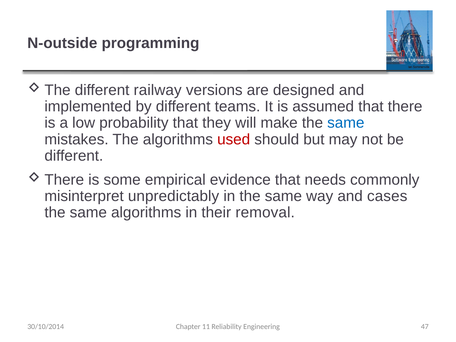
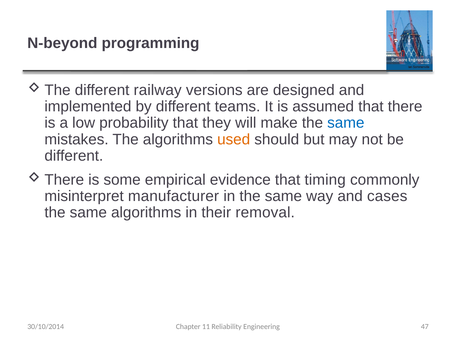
N-outside: N-outside -> N-beyond
used colour: red -> orange
needs: needs -> timing
unpredictably: unpredictably -> manufacturer
